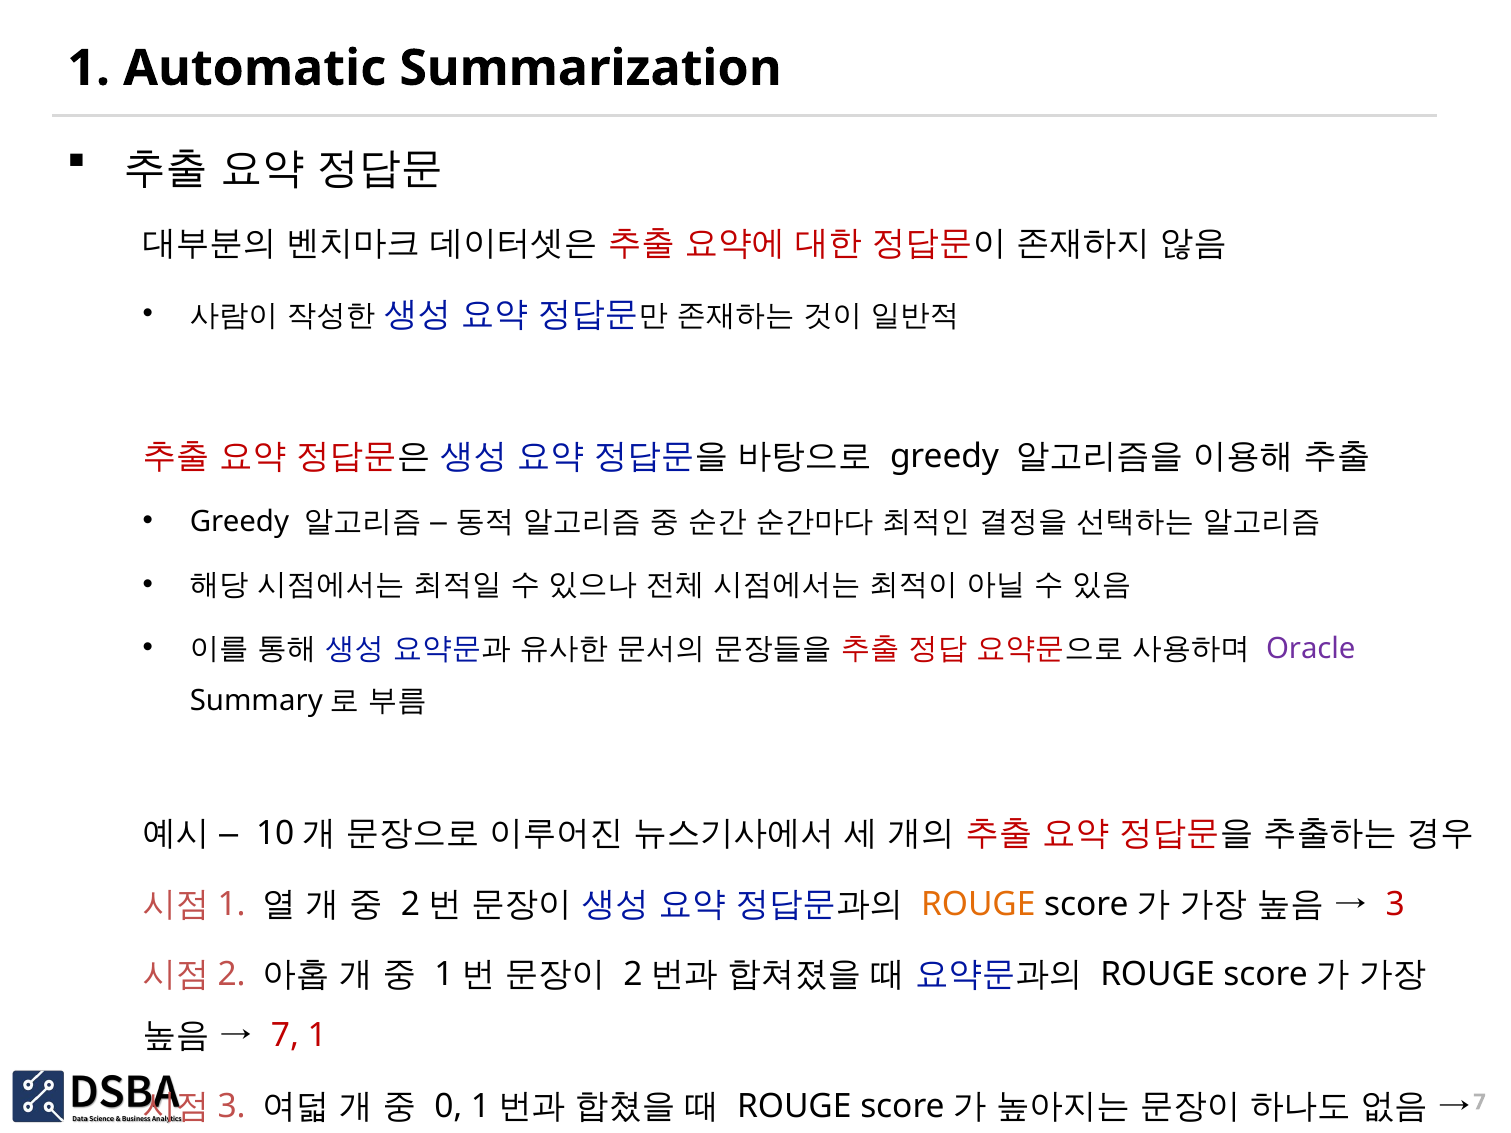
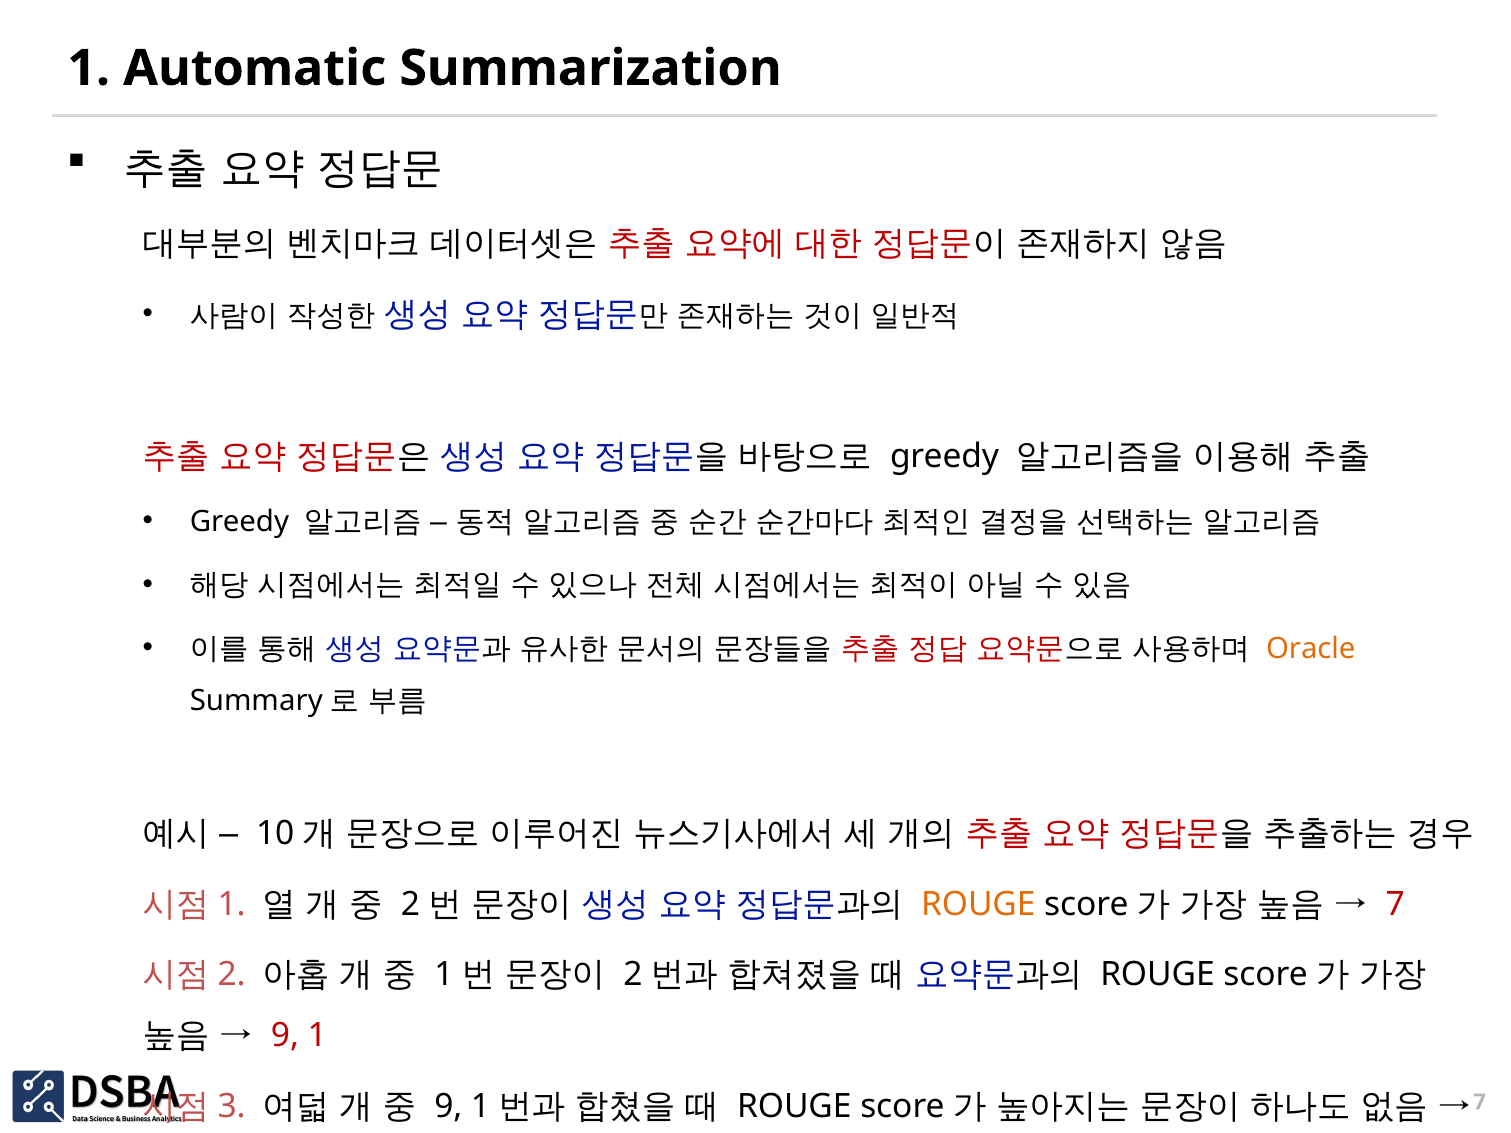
Oracle colour: purple -> orange
3 at (1395, 904): 3 -> 7
7 at (285, 1036): 7 -> 9
0 at (448, 1106): 0 -> 9
